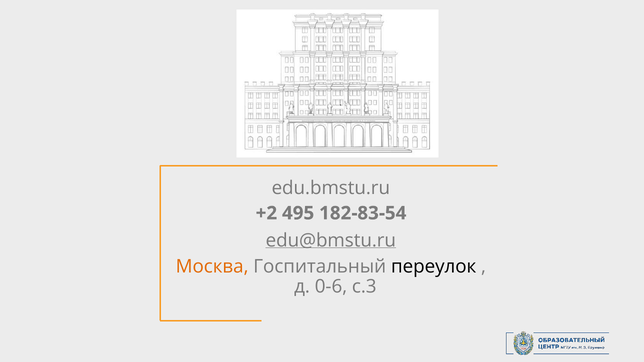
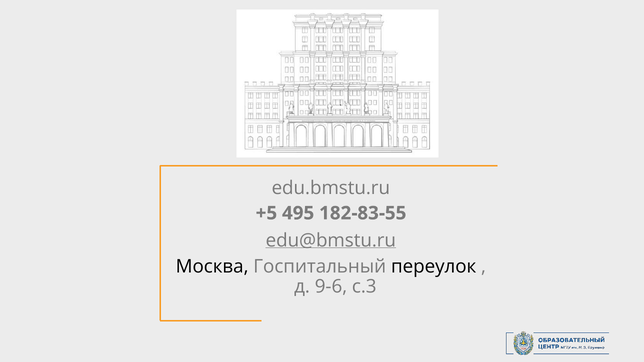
+2: +2 -> +5
182-83-54: 182-83-54 -> 182-83-55
Москва colour: orange -> black
0-6: 0-6 -> 9-6
